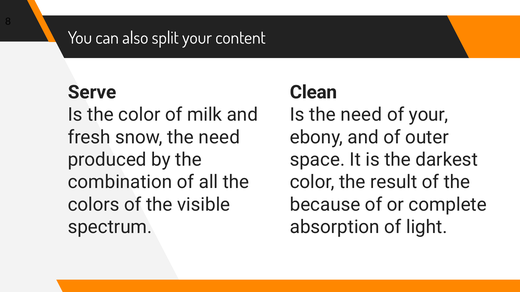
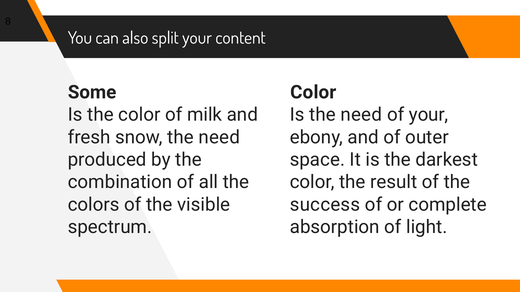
Serve: Serve -> Some
Clean at (313, 92): Clean -> Color
because: because -> success
